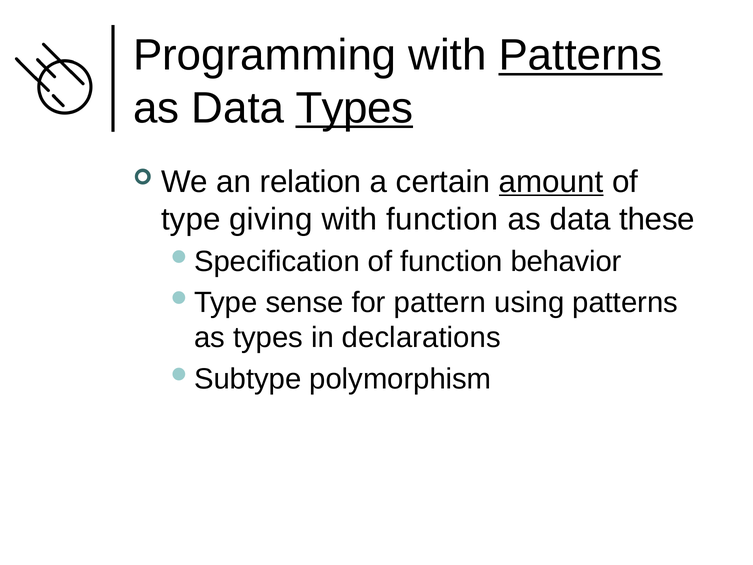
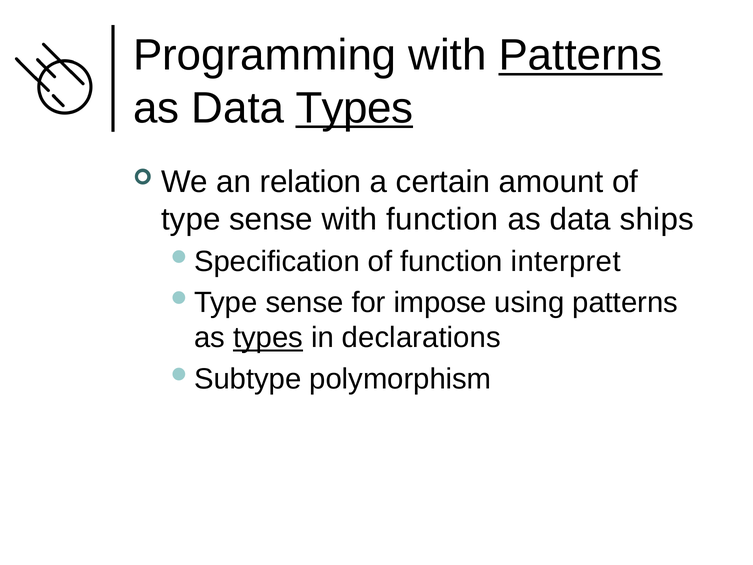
amount underline: present -> none
type giving: giving -> sense
these: these -> ships
behavior: behavior -> interpret
pattern: pattern -> impose
types at (268, 338) underline: none -> present
